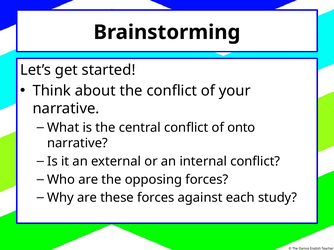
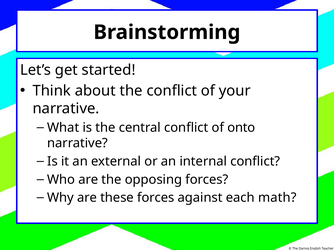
study: study -> math
